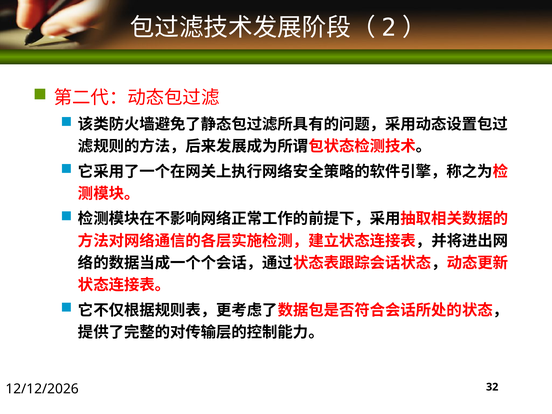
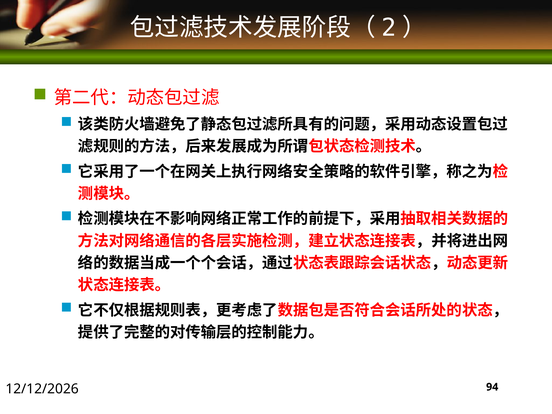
32: 32 -> 94
